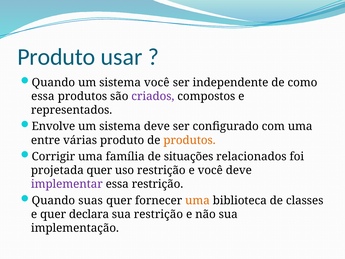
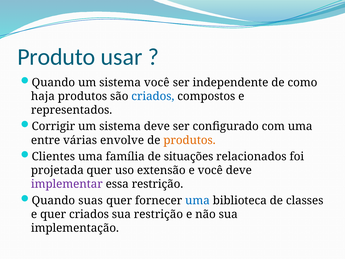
essa at (43, 96): essa -> haja
criados at (153, 96) colour: purple -> blue
Envolve: Envolve -> Corrigir
várias produto: produto -> envolve
Corrigir: Corrigir -> Clientes
uso restrição: restrição -> extensão
uma at (197, 200) colour: orange -> blue
quer declara: declara -> criados
